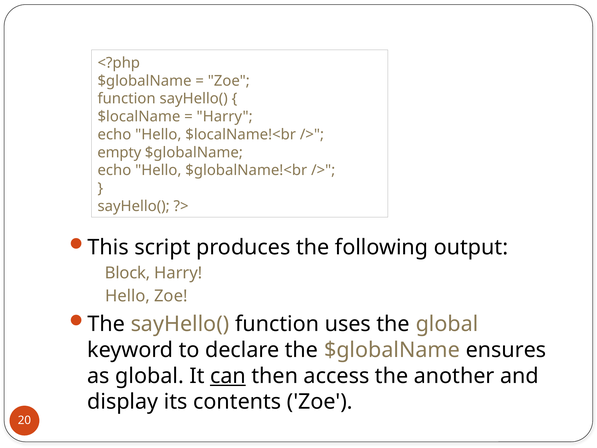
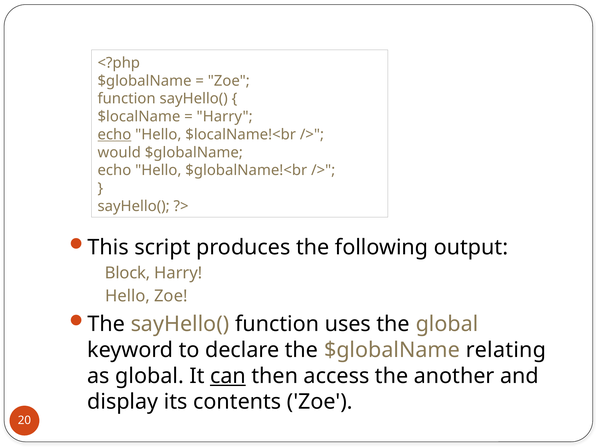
echo at (114, 134) underline: none -> present
empty: empty -> would
ensures: ensures -> relating
